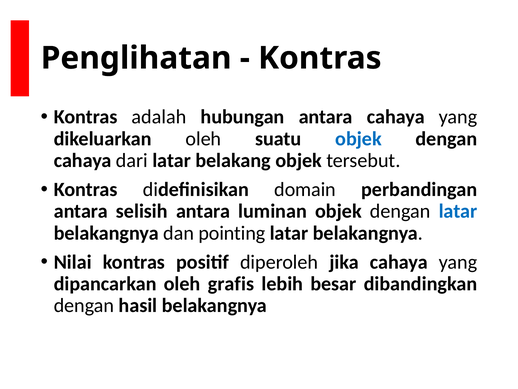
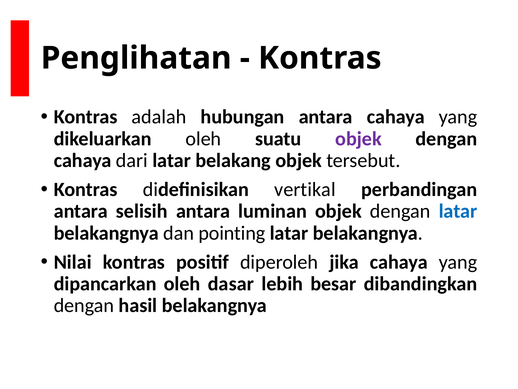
objek at (359, 139) colour: blue -> purple
domain: domain -> vertikal
grafis: grafis -> dasar
